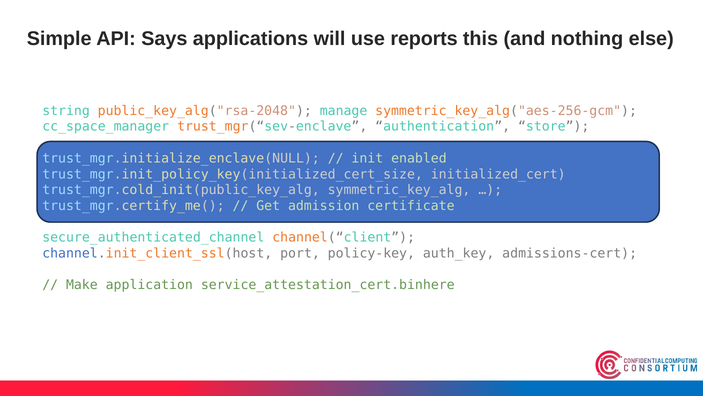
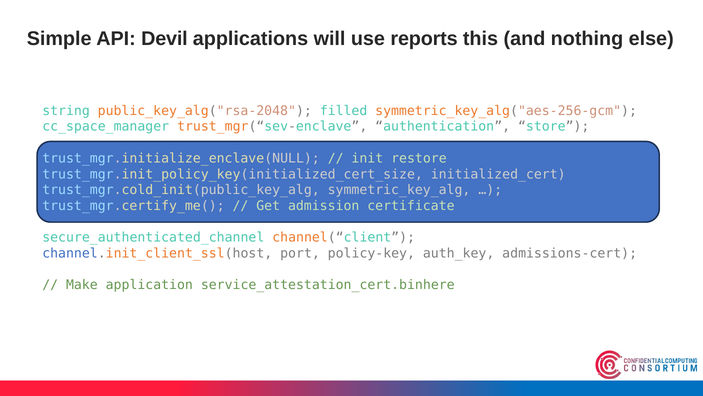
Says: Says -> Devil
manage: manage -> filled
enabled: enabled -> restore
